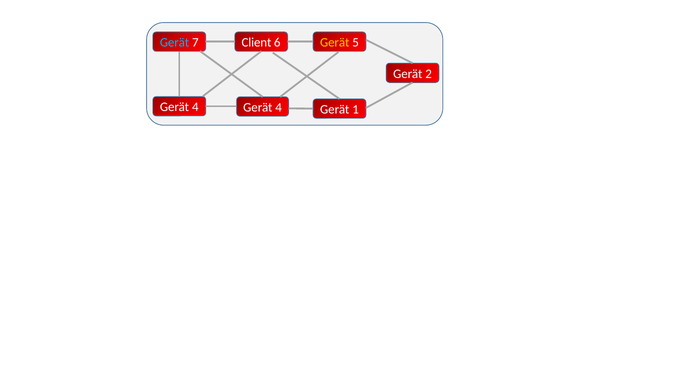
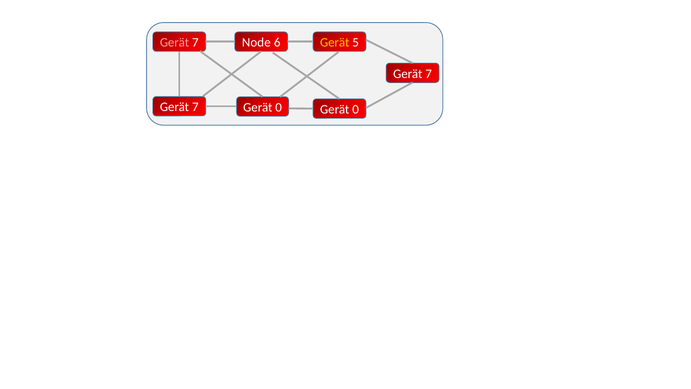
Gerät at (175, 43) colour: light blue -> pink
Client: Client -> Node
2 at (429, 74): 2 -> 7
4 at (195, 107): 4 -> 7
1 at (356, 109): 1 -> 0
4 at (279, 107): 4 -> 0
